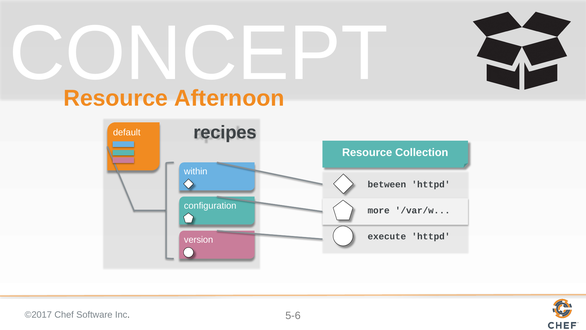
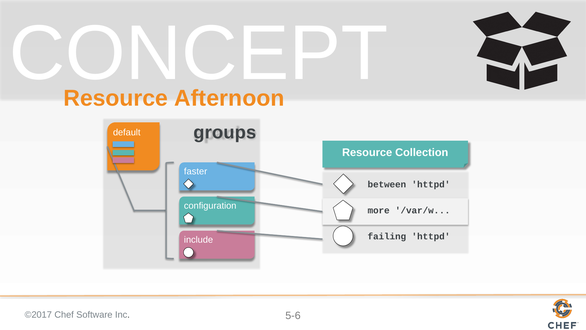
recipes: recipes -> groups
within: within -> faster
execute: execute -> failing
version: version -> include
